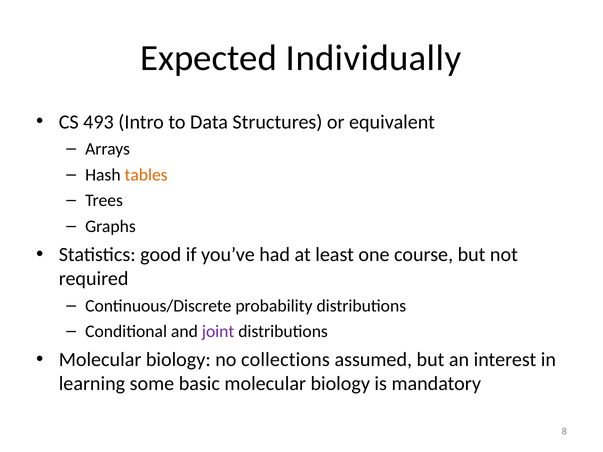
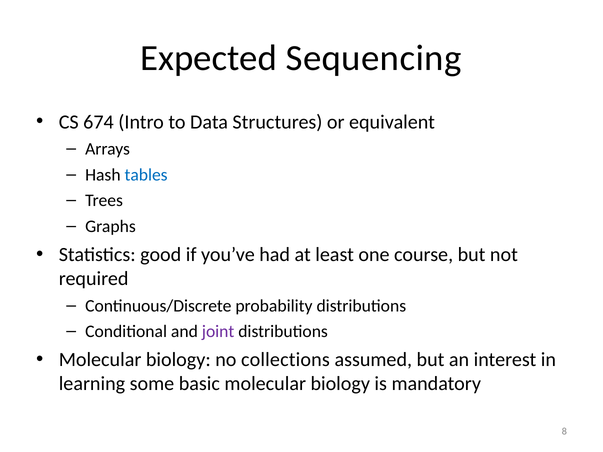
Individually: Individually -> Sequencing
493: 493 -> 674
tables colour: orange -> blue
